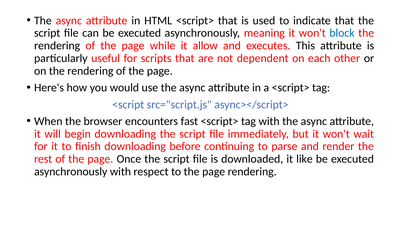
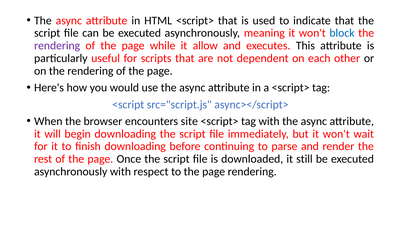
rendering at (57, 46) colour: black -> purple
fast: fast -> site
like: like -> still
